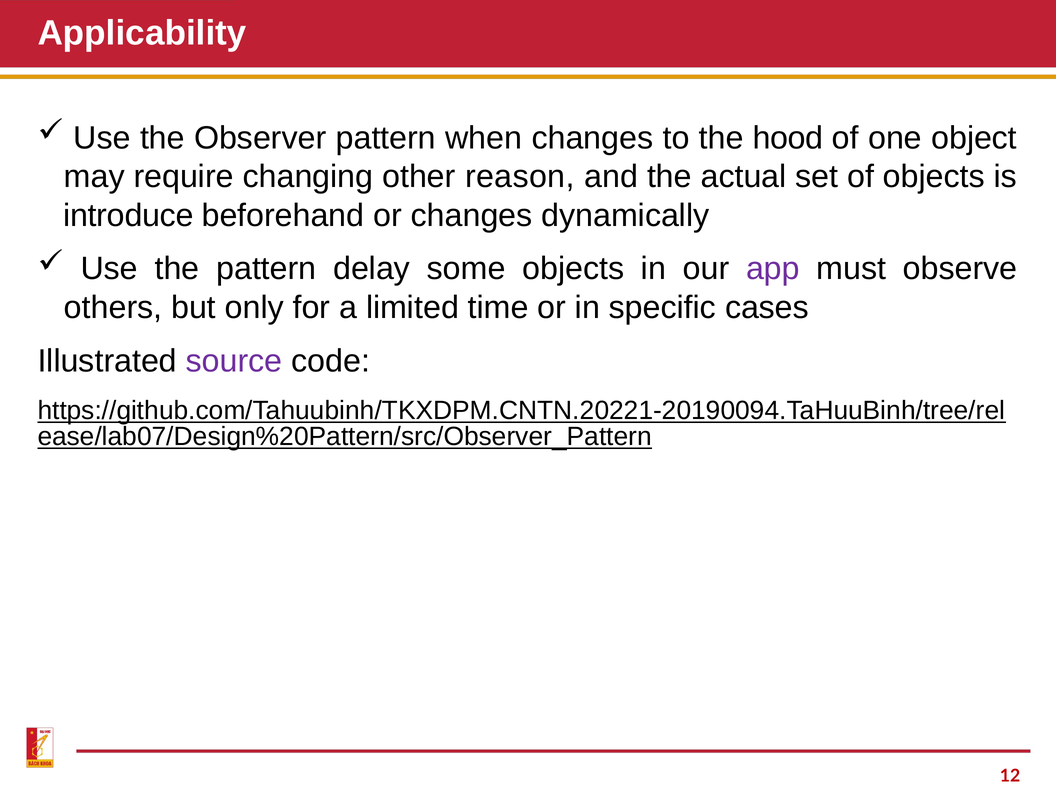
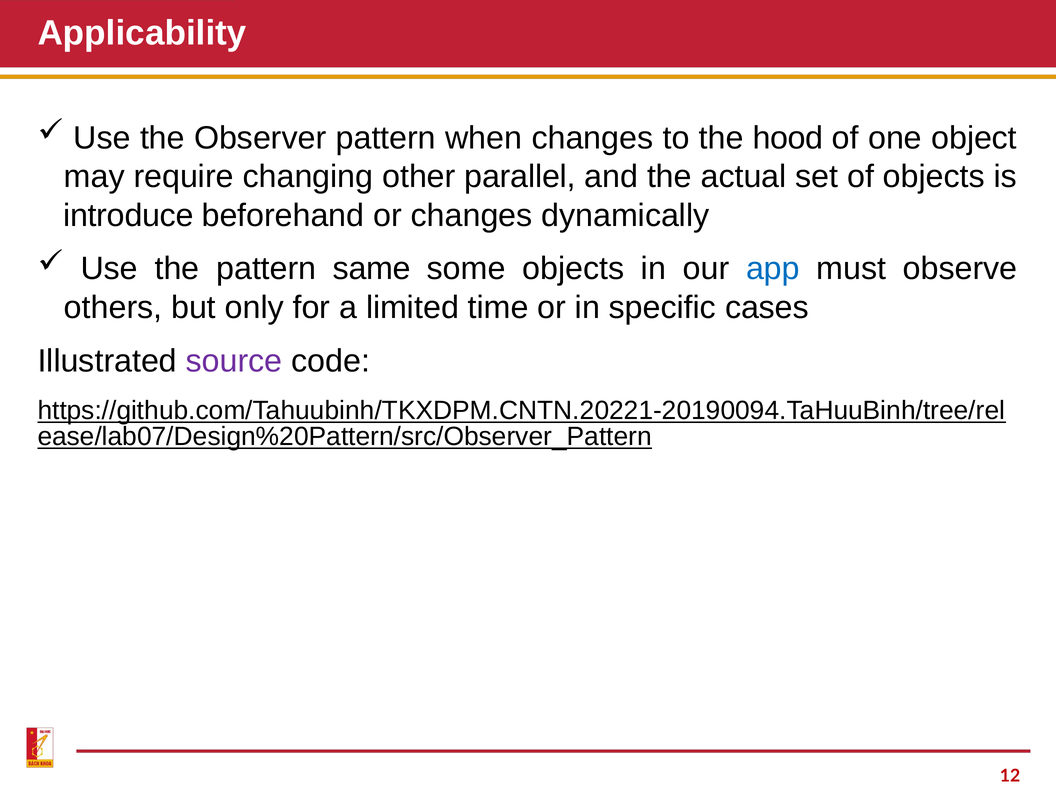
reason: reason -> parallel
delay: delay -> same
app colour: purple -> blue
